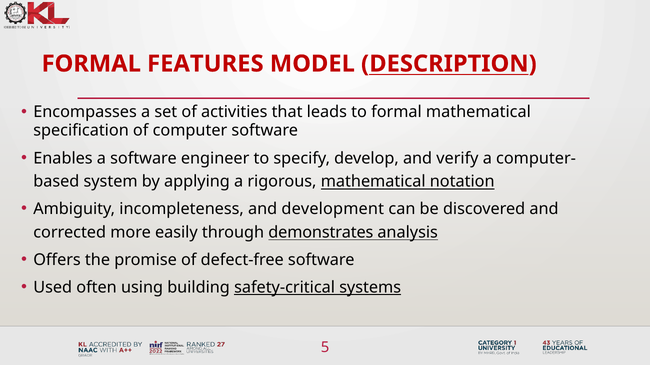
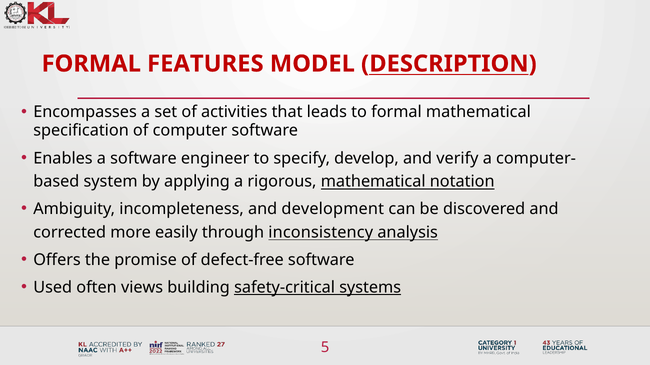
demonstrates: demonstrates -> inconsistency
using: using -> views
